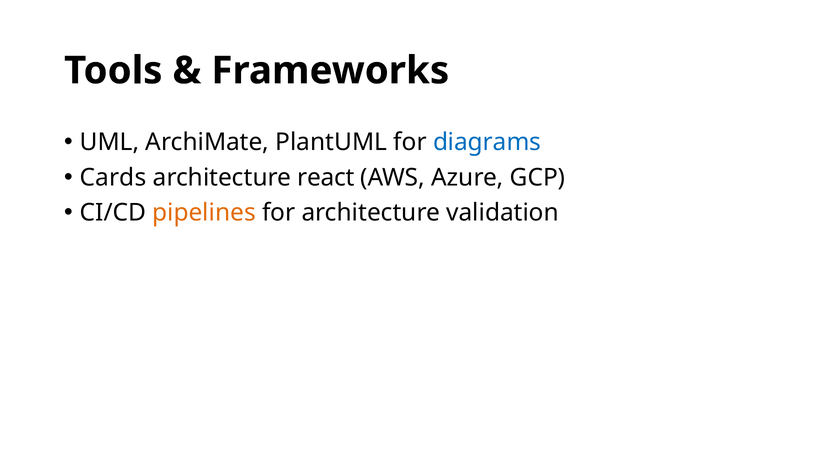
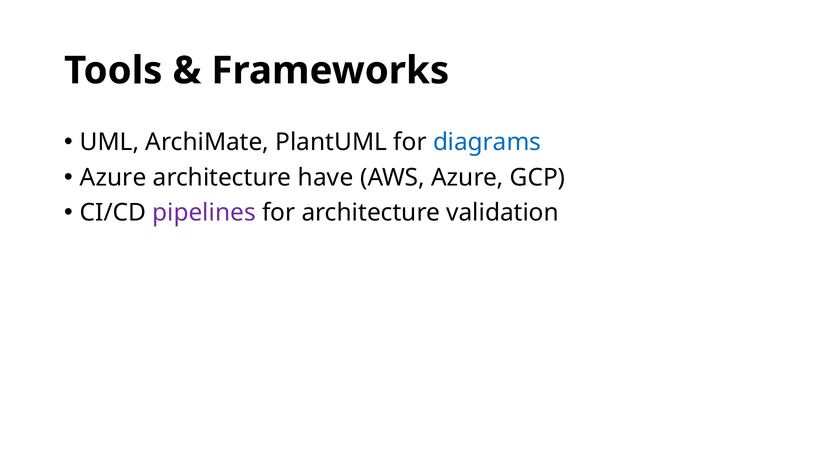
Cards at (113, 177): Cards -> Azure
react: react -> have
pipelines colour: orange -> purple
